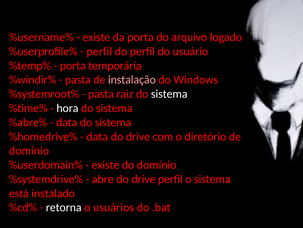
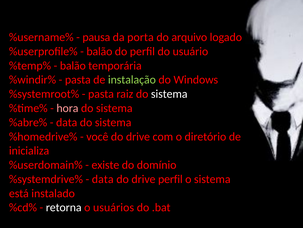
existe at (96, 37): existe -> pausa
perfil at (99, 51): perfil -> balão
porta at (73, 65): porta -> balão
instalação colour: pink -> light green
hora colour: white -> pink
data at (97, 136): data -> você
domínio at (29, 150): domínio -> inicializa
abre at (103, 179): abre -> data
